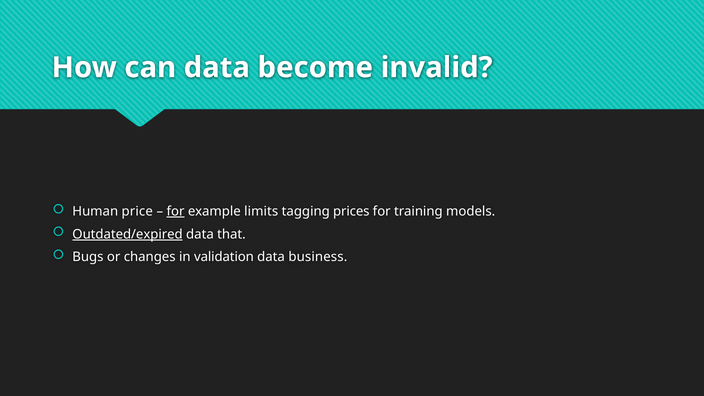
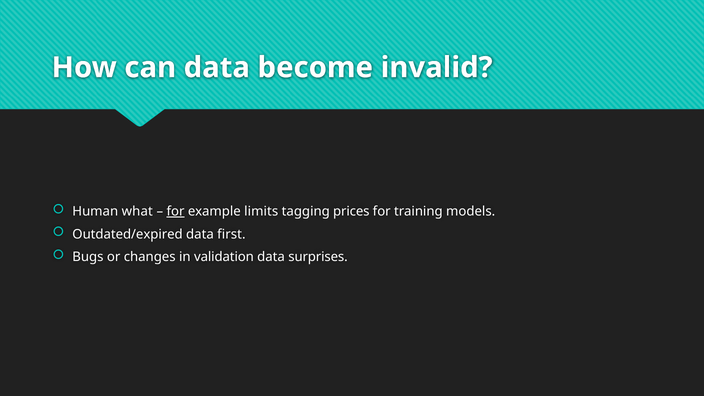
price: price -> what
Outdated/expired underline: present -> none
that: that -> first
business: business -> surprises
